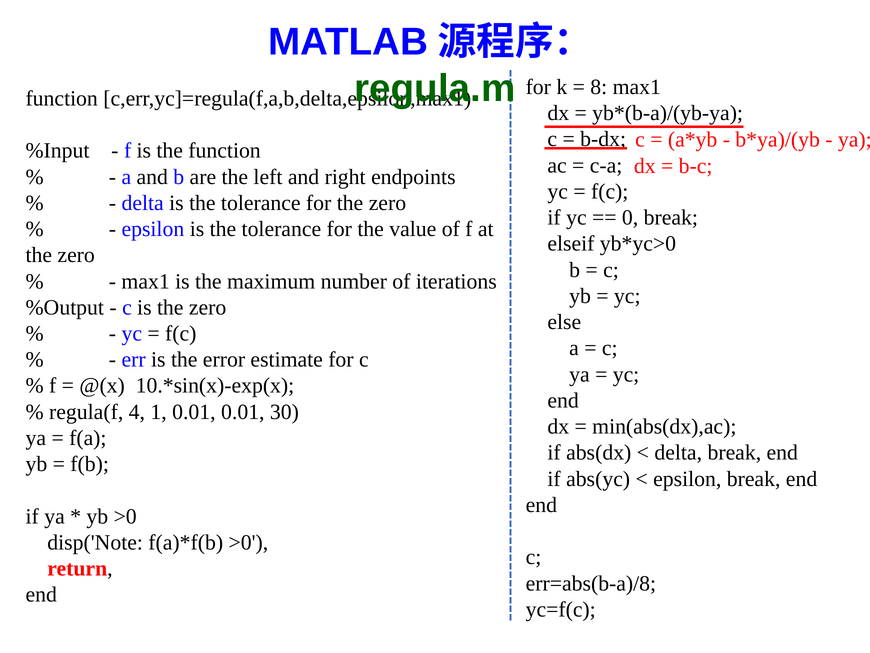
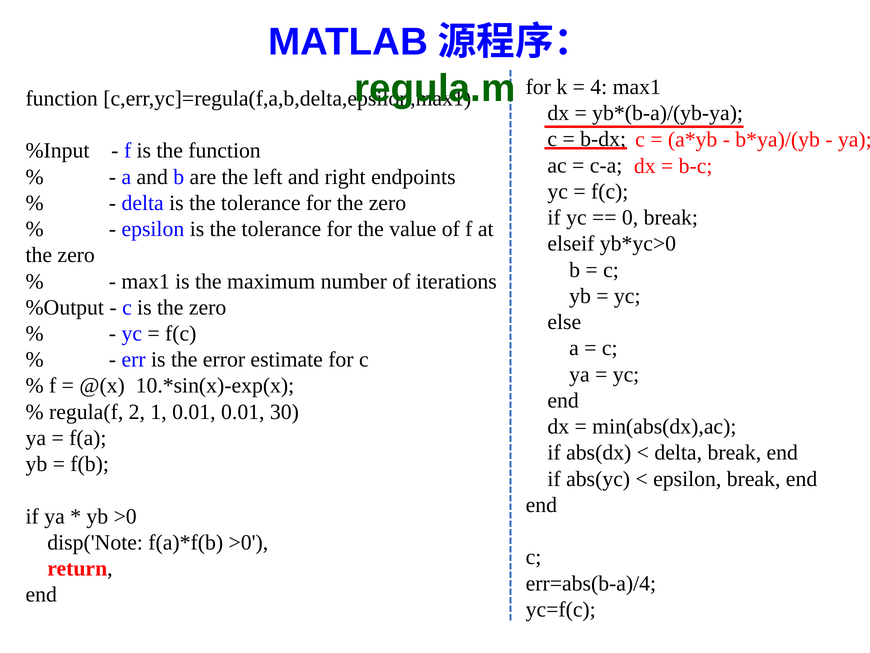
8: 8 -> 4
4: 4 -> 2
err=abs(b-a)/8: err=abs(b-a)/8 -> err=abs(b-a)/4
